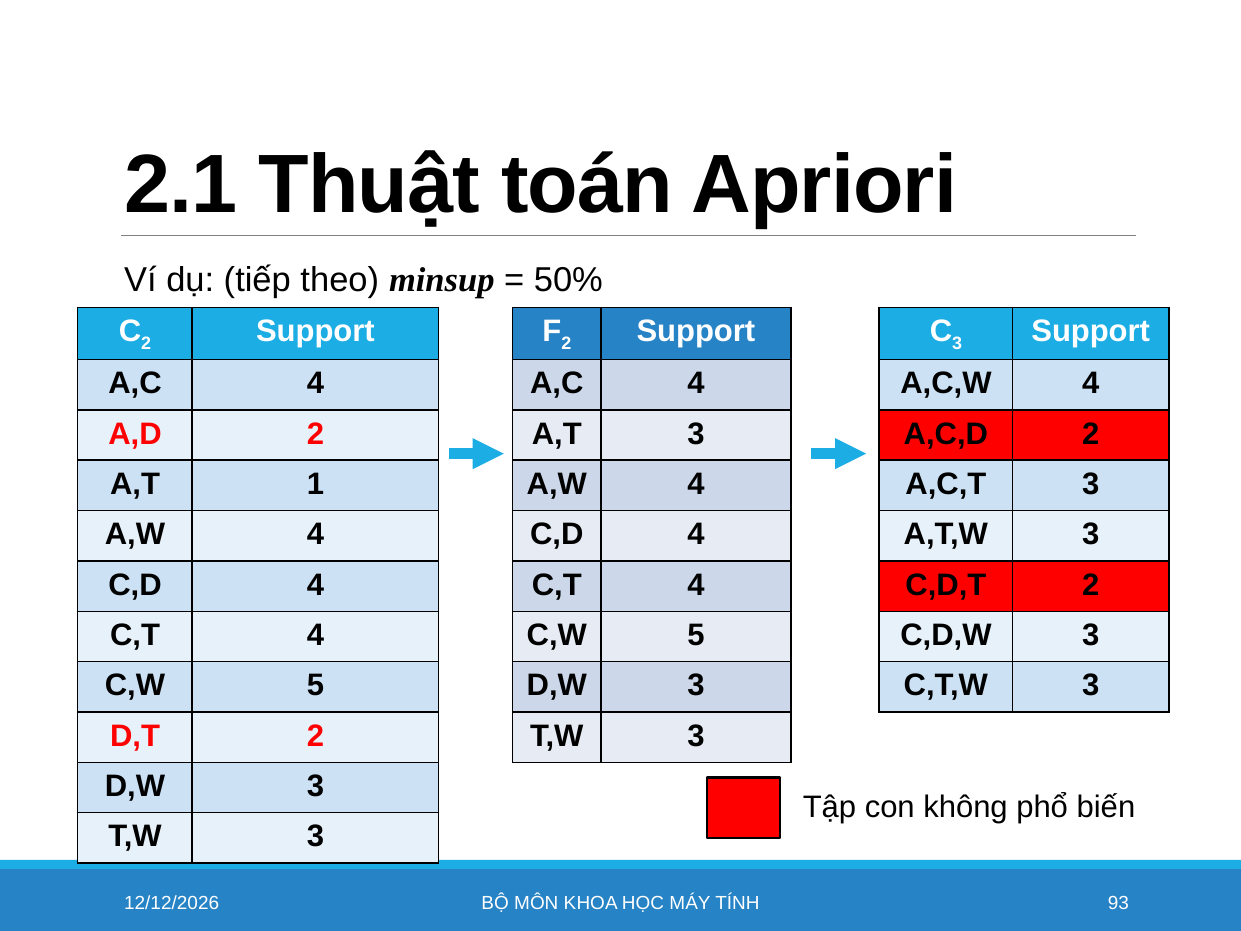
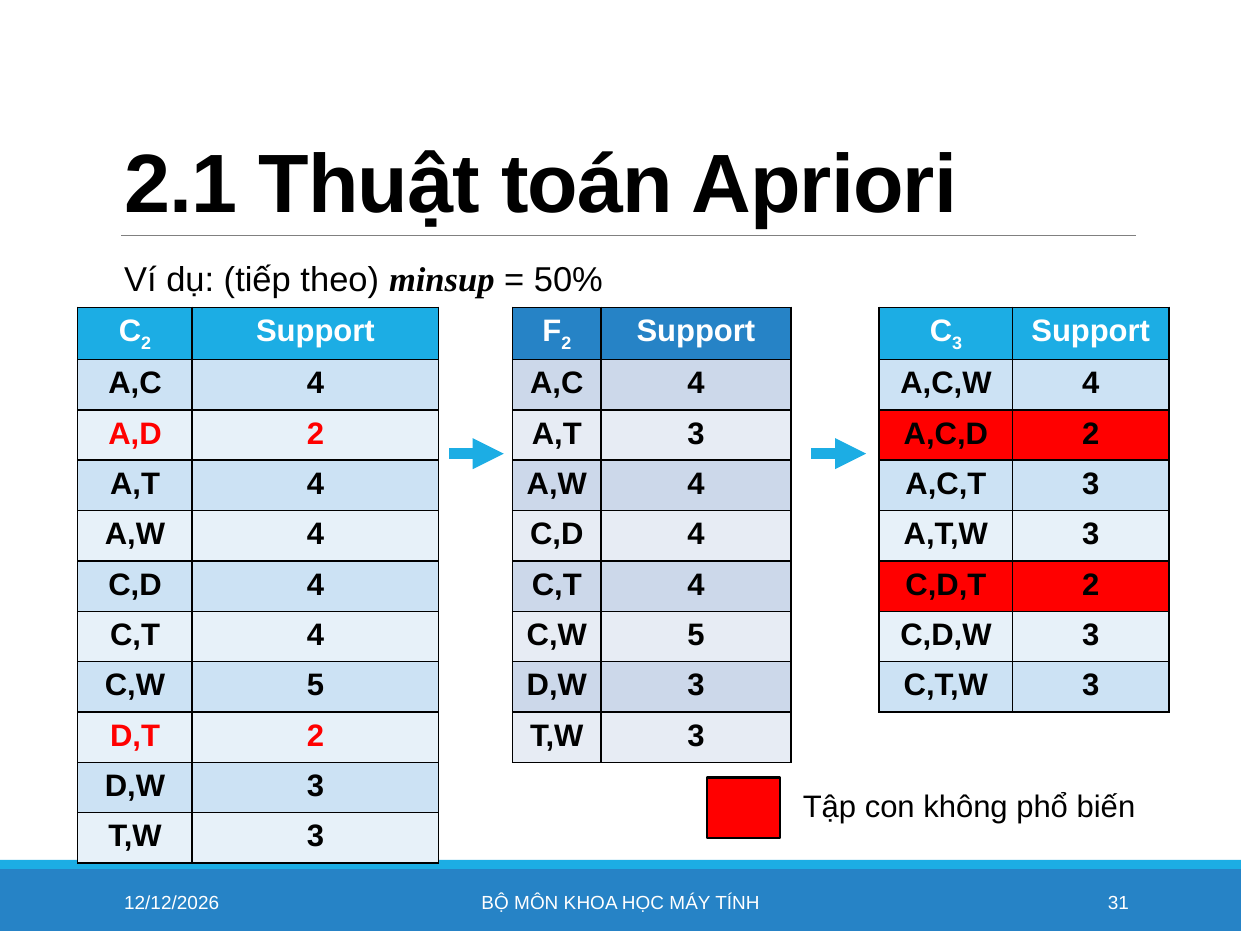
A,T 1: 1 -> 4
93: 93 -> 31
